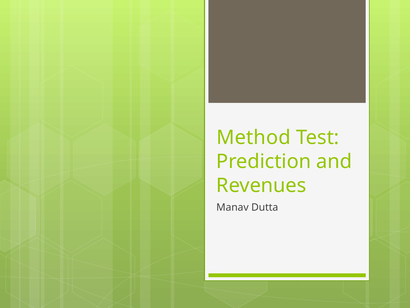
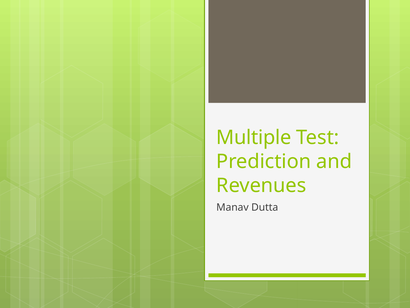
Method: Method -> Multiple
